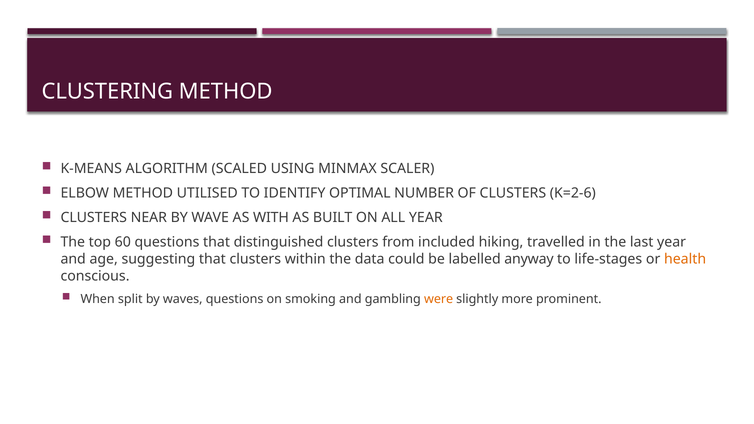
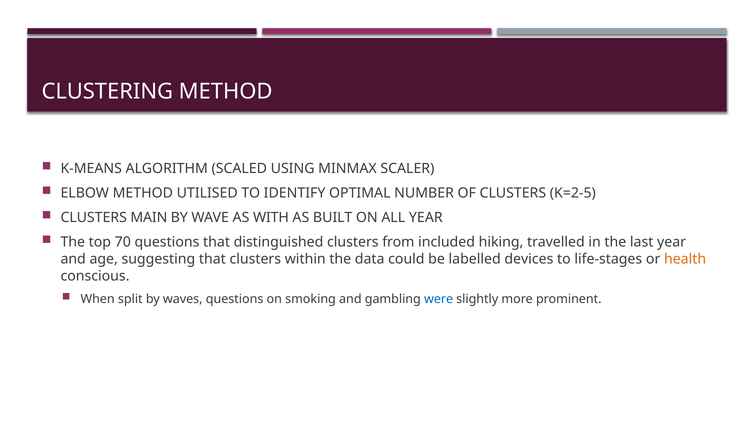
K=2-6: K=2-6 -> K=2-5
NEAR: NEAR -> MAIN
60: 60 -> 70
anyway: anyway -> devices
were colour: orange -> blue
